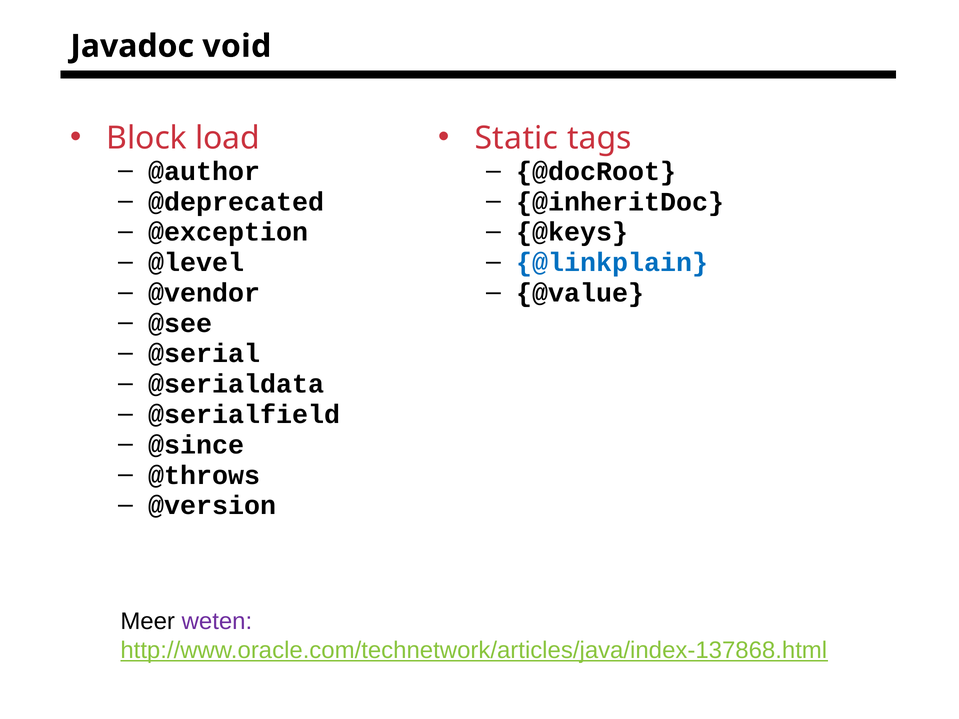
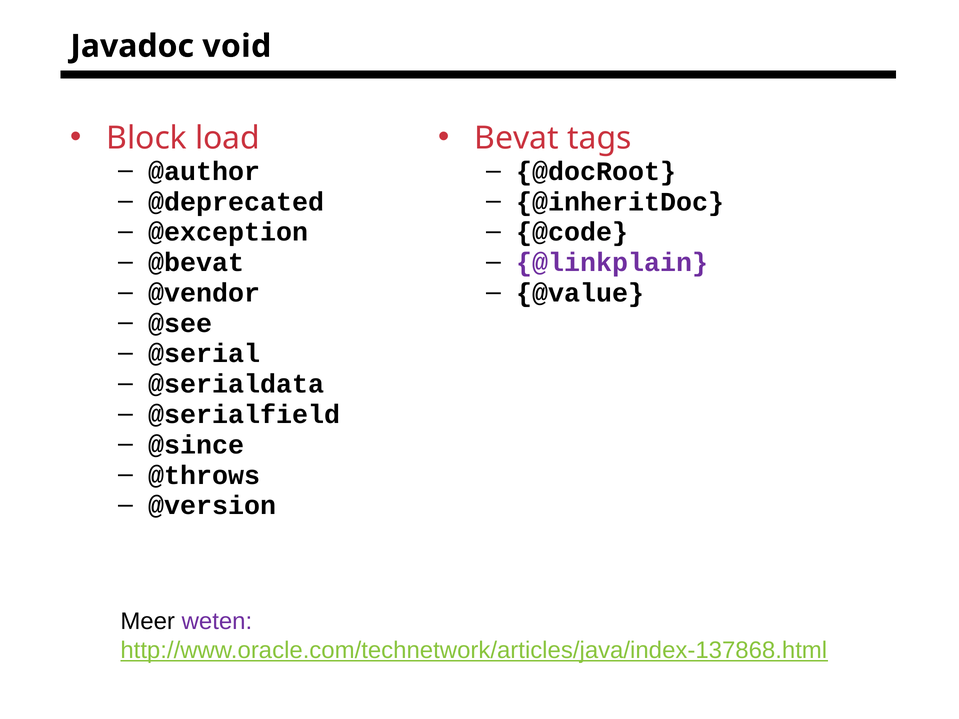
Static: Static -> Bevat
@keys: @keys -> @code
@level: @level -> @bevat
@linkplain colour: blue -> purple
